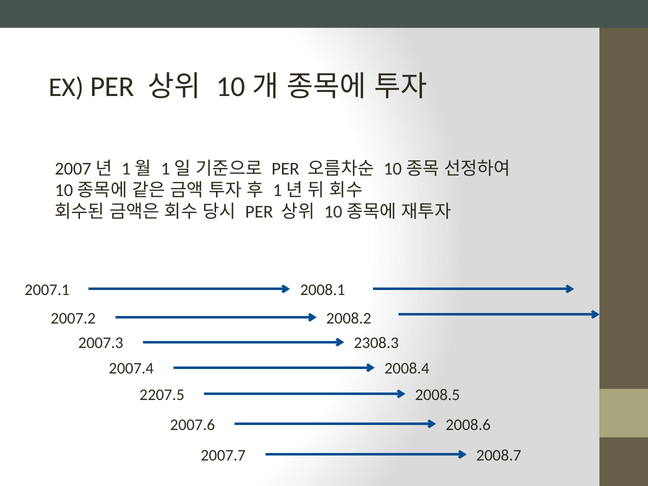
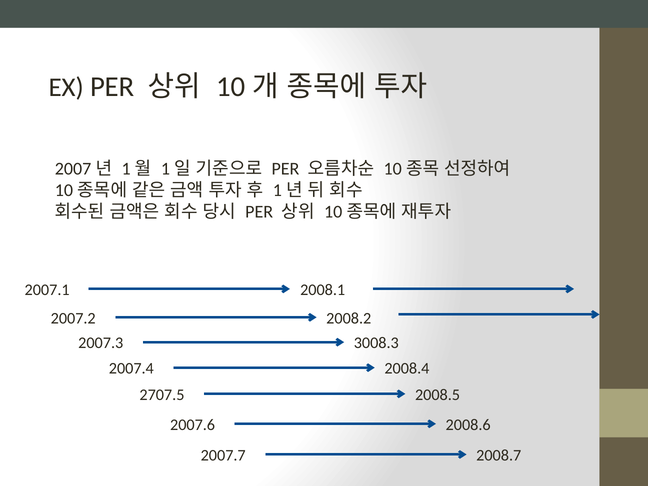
2308.3: 2308.3 -> 3008.3
2207.5: 2207.5 -> 2707.5
